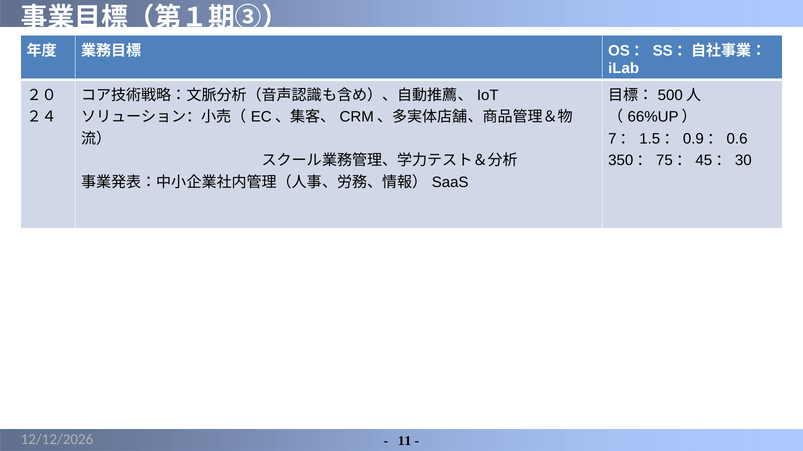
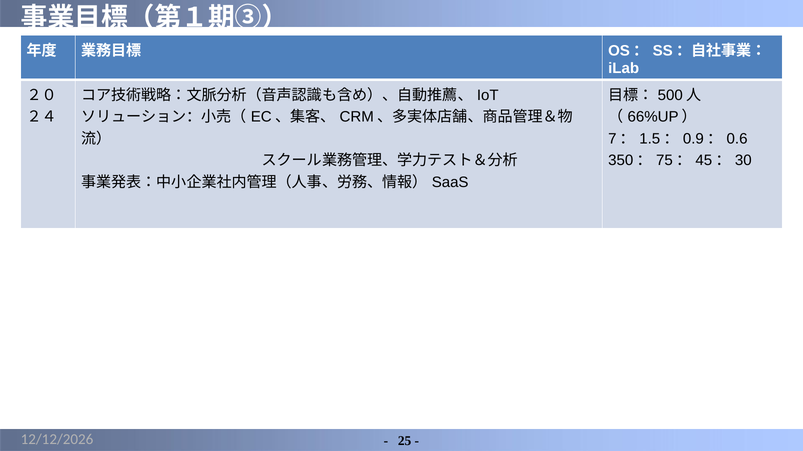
11: 11 -> 25
